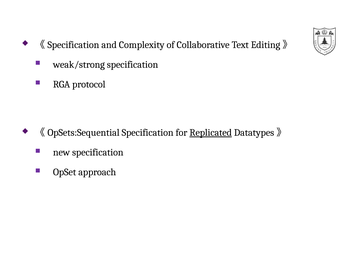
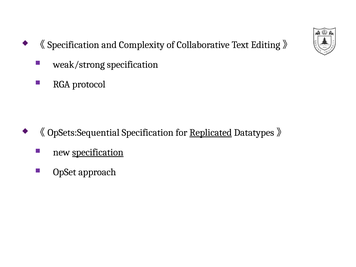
specification at (98, 152) underline: none -> present
